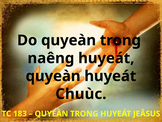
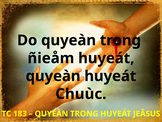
naêng: naêng -> ñieåm
